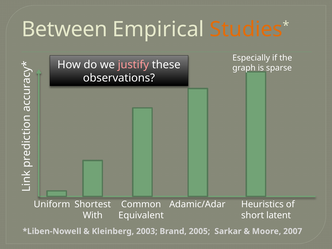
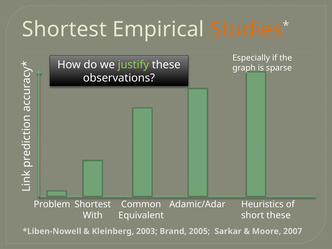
Between at (64, 29): Between -> Shortest
justify colour: pink -> light green
Uniform: Uniform -> Problem
short latent: latent -> these
